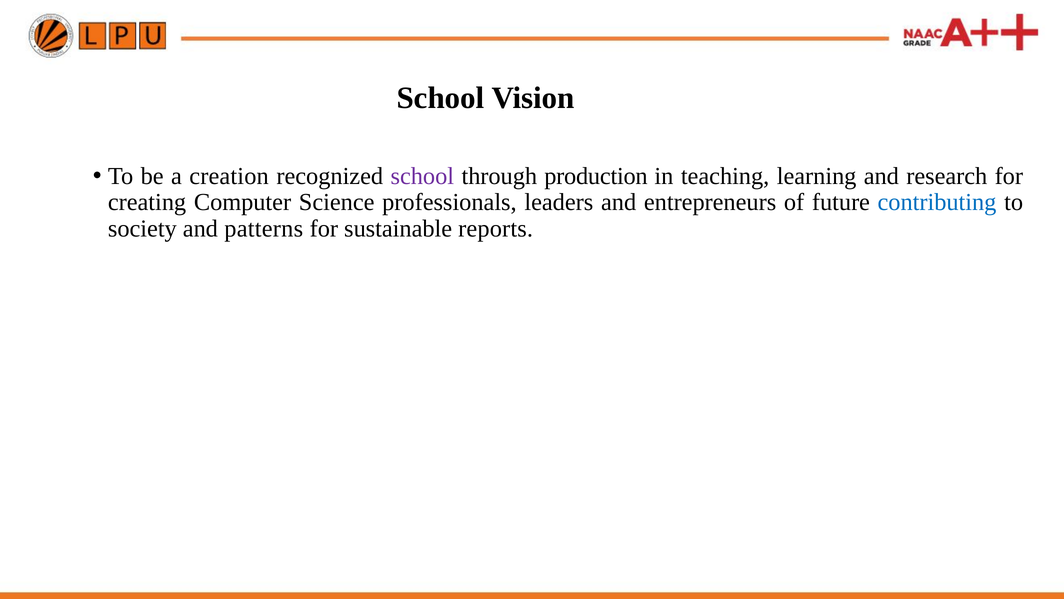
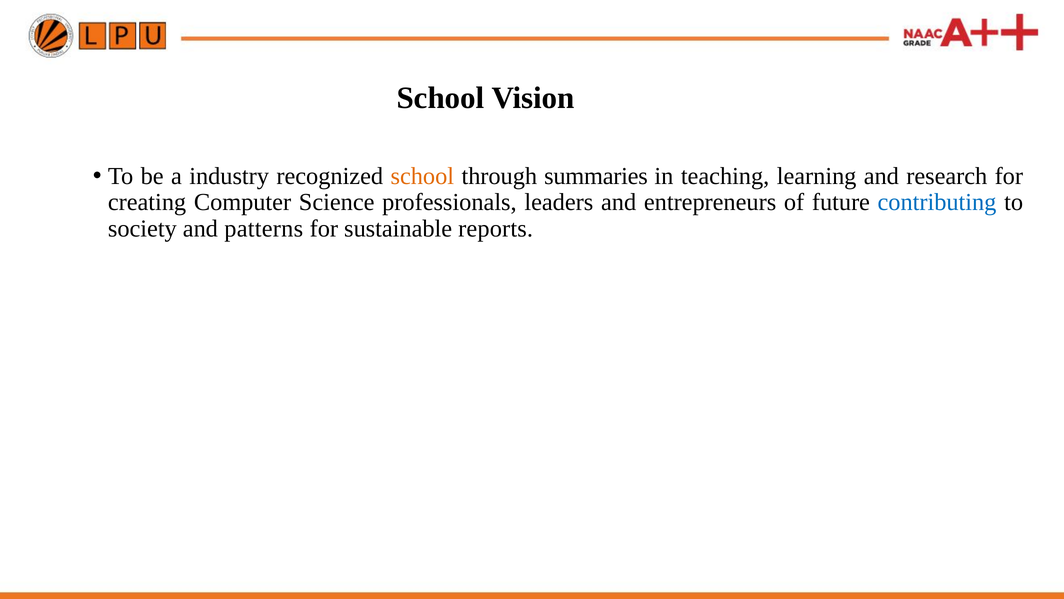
creation: creation -> industry
school at (422, 176) colour: purple -> orange
production: production -> summaries
